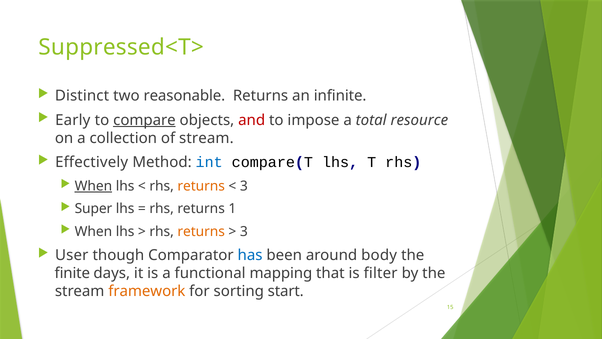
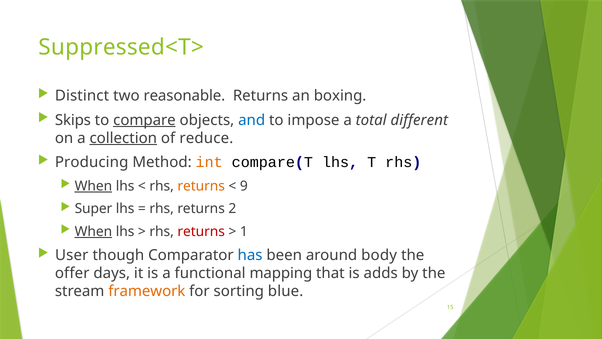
infinite: infinite -> boxing
Early: Early -> Skips
and colour: red -> blue
resource: resource -> different
collection underline: none -> present
of stream: stream -> reduce
Effectively: Effectively -> Producing
int colour: blue -> orange
3 at (244, 186): 3 -> 9
1: 1 -> 2
When at (93, 231) underline: none -> present
returns at (201, 231) colour: orange -> red
3 at (244, 231): 3 -> 1
finite: finite -> offer
filter: filter -> adds
start: start -> blue
